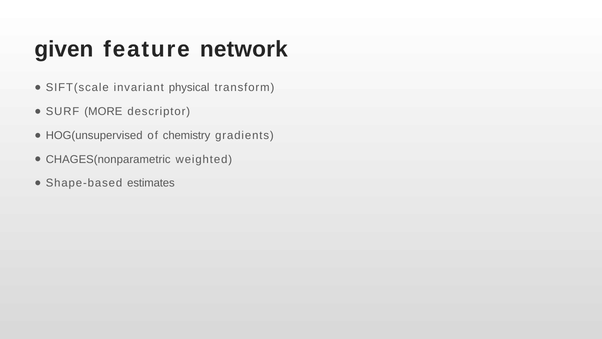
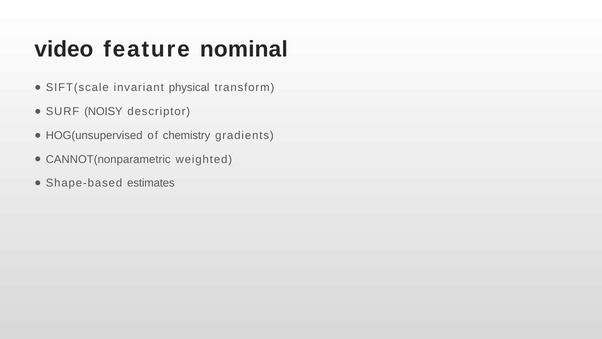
given: given -> video
network: network -> nominal
MORE: MORE -> NOISY
CHAGES(nonparametric: CHAGES(nonparametric -> CANNOT(nonparametric
